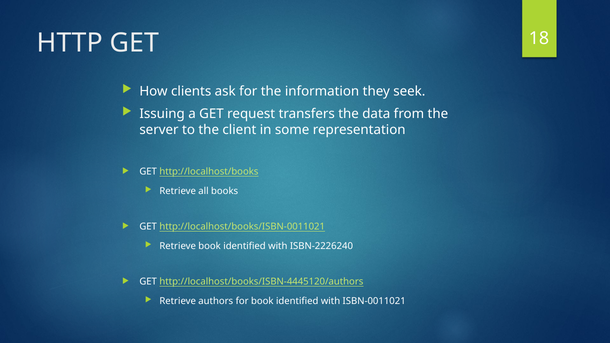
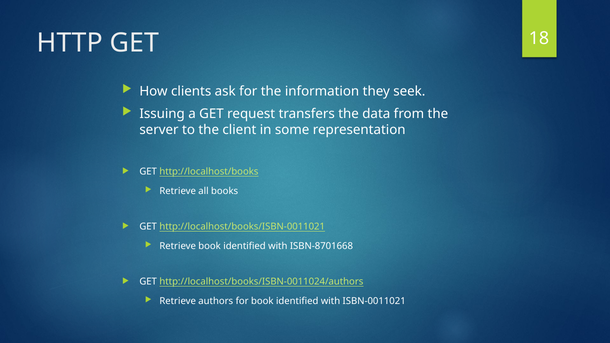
ISBN-2226240: ISBN-2226240 -> ISBN-8701668
http://localhost/books/ISBN-4445120/authors: http://localhost/books/ISBN-4445120/authors -> http://localhost/books/ISBN-0011024/authors
